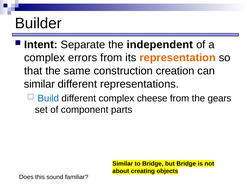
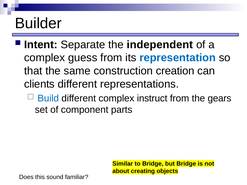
errors: errors -> guess
representation colour: orange -> blue
similar at (39, 84): similar -> clients
cheese: cheese -> instruct
